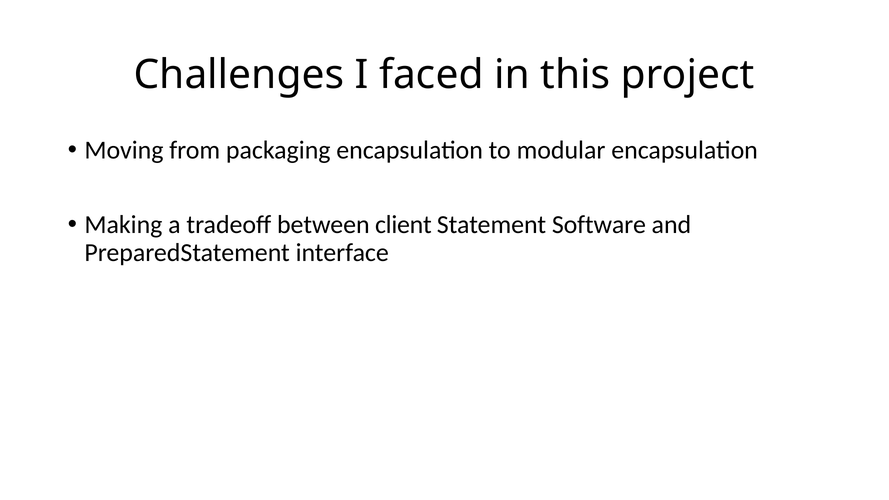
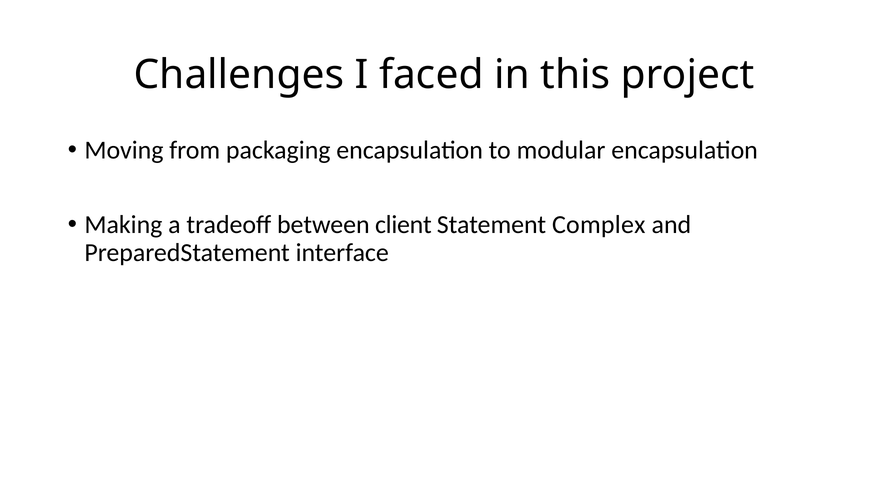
Software: Software -> Complex
